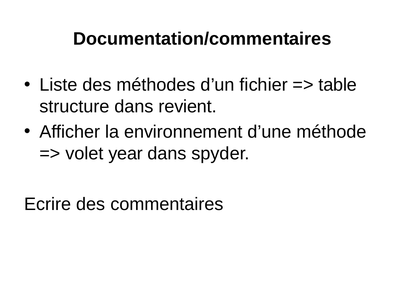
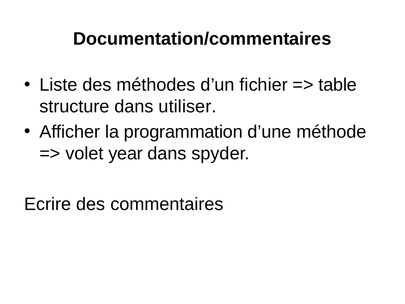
revient: revient -> utiliser
environnement: environnement -> programmation
